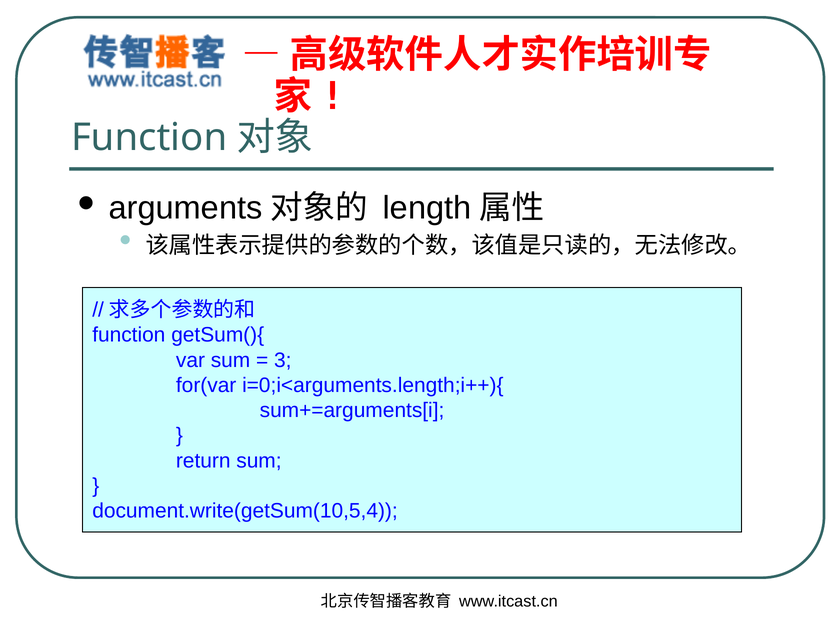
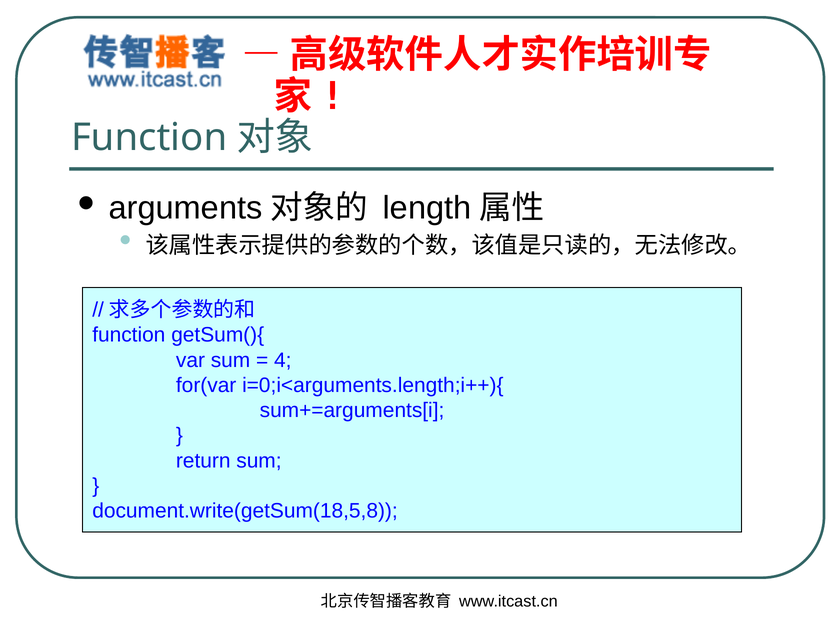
3: 3 -> 4
document.write(getSum(10,5,4: document.write(getSum(10,5,4 -> document.write(getSum(18,5,8
